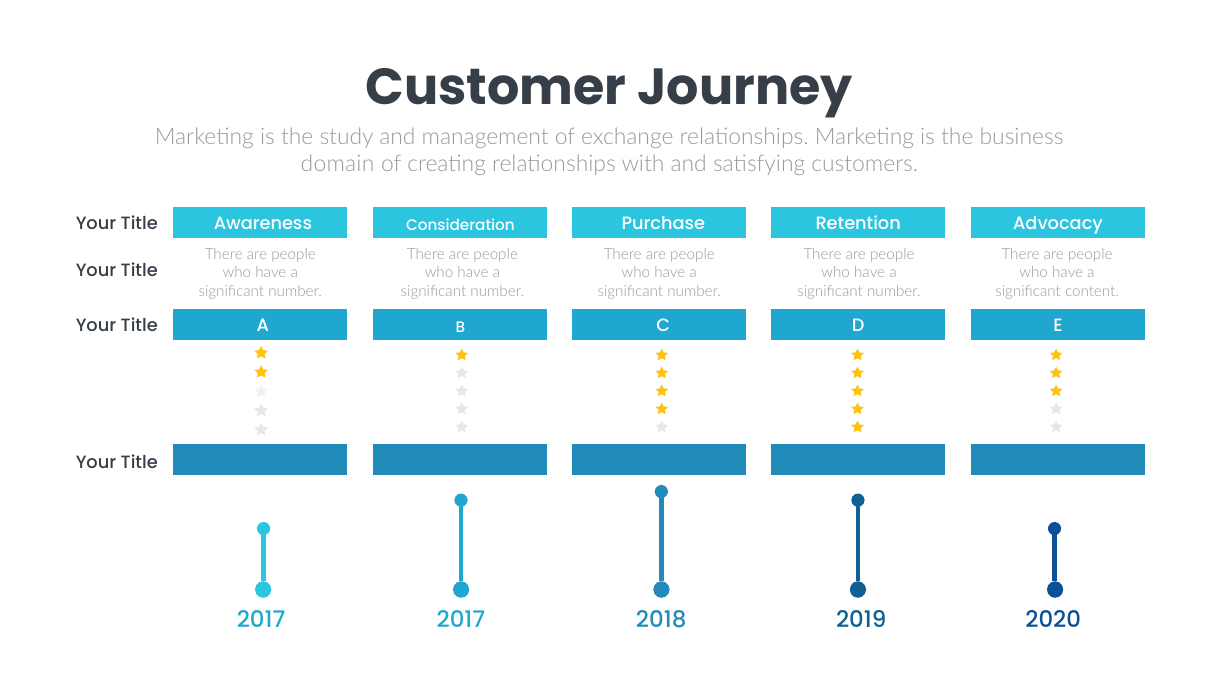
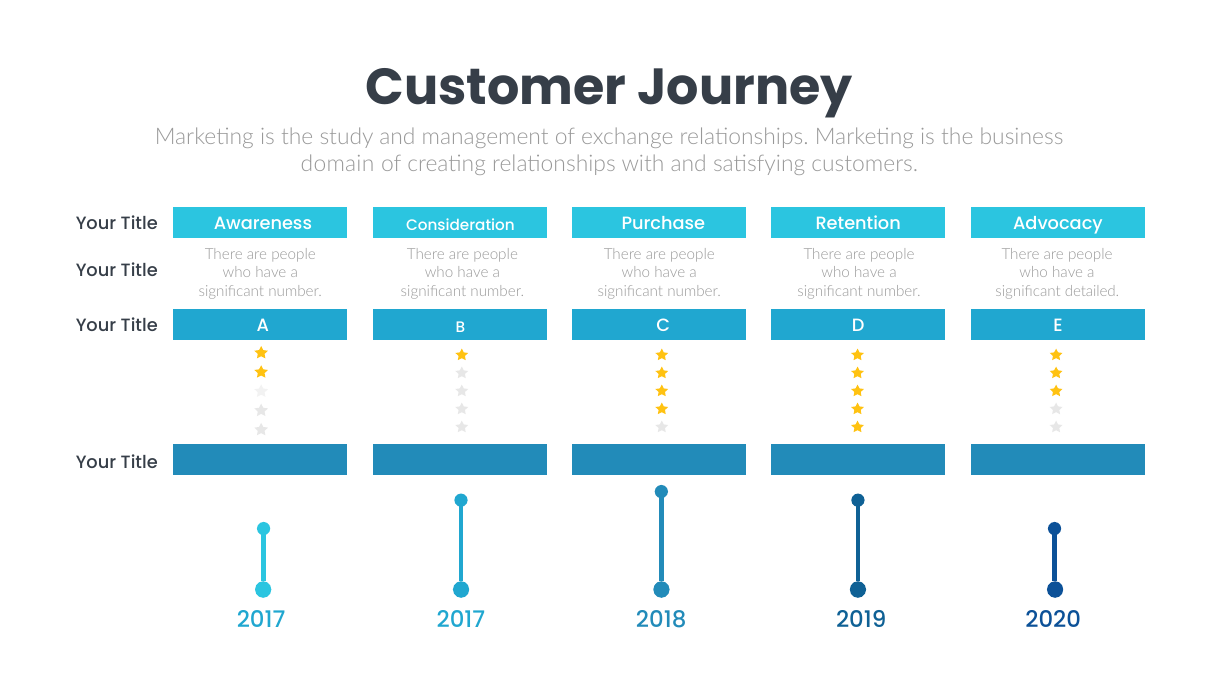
content: content -> detailed
